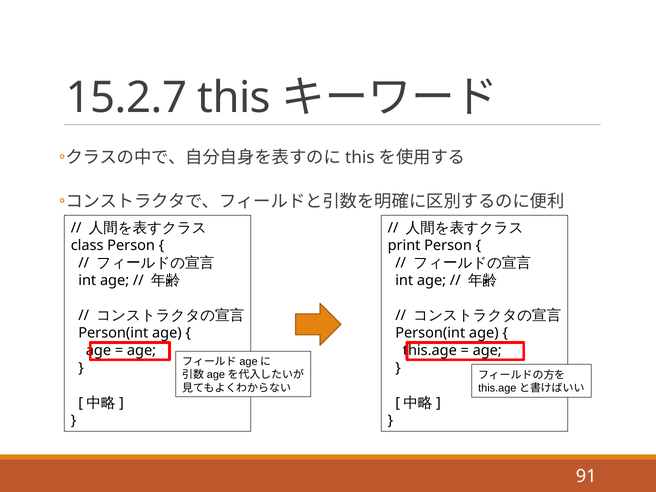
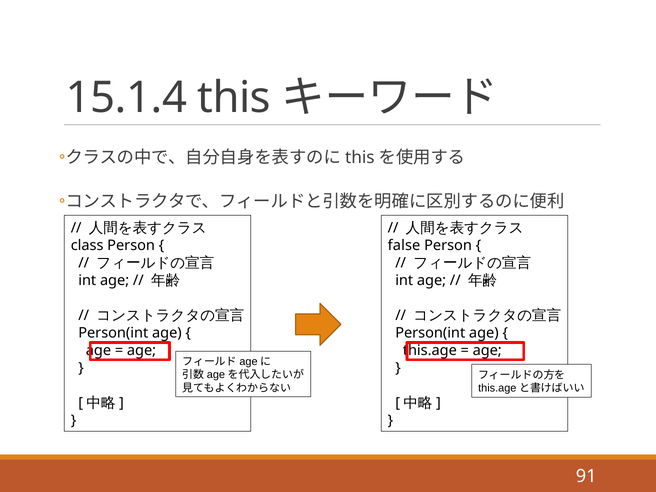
15.2.7: 15.2.7 -> 15.1.4
print: print -> false
